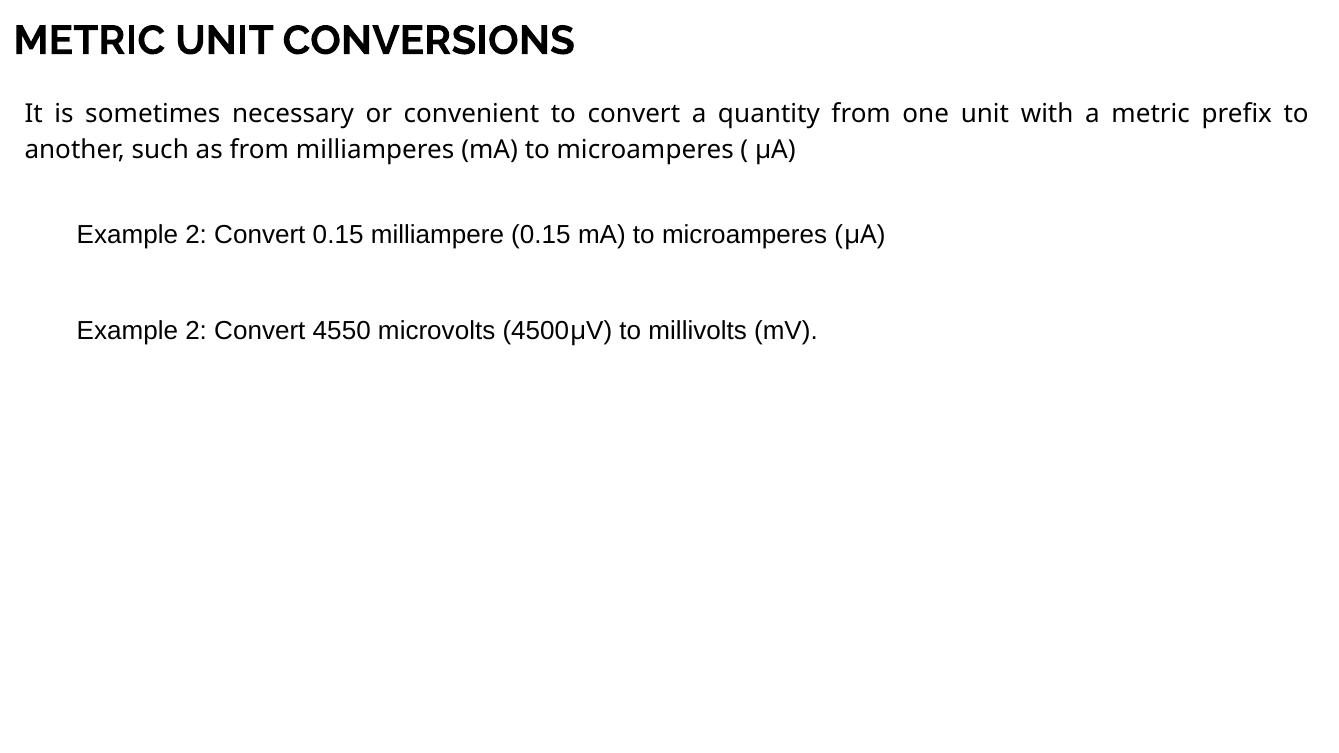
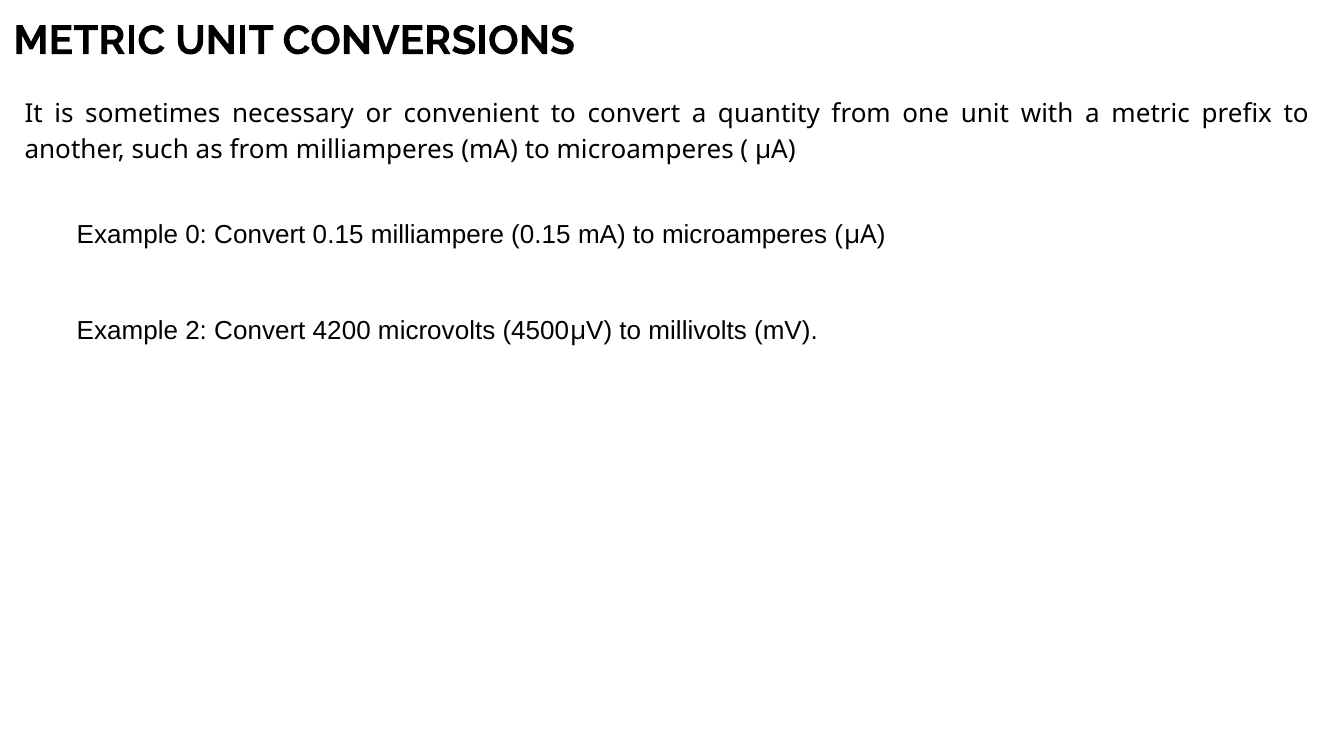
2 at (196, 235): 2 -> 0
4550: 4550 -> 4200
